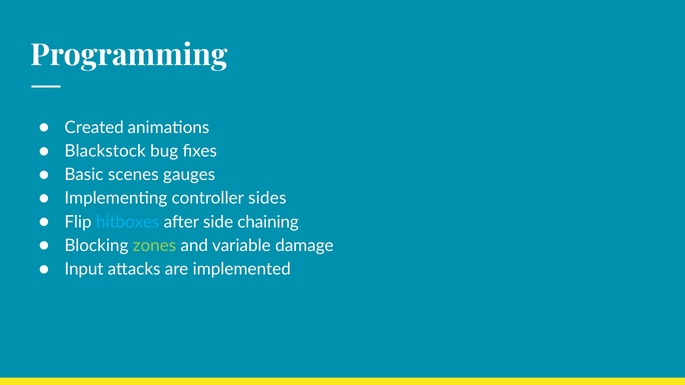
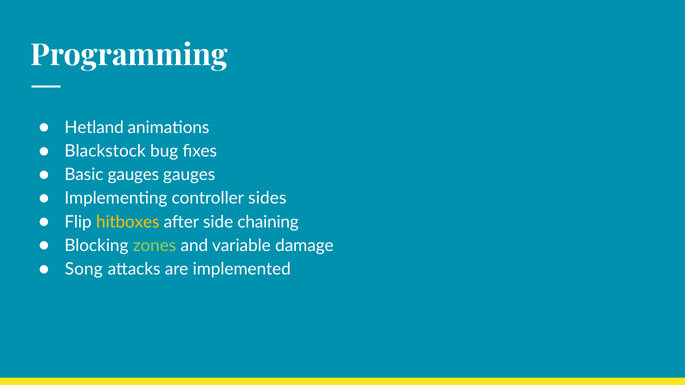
Created: Created -> Hetland
Basic scenes: scenes -> gauges
hitboxes colour: light blue -> yellow
Input: Input -> Song
